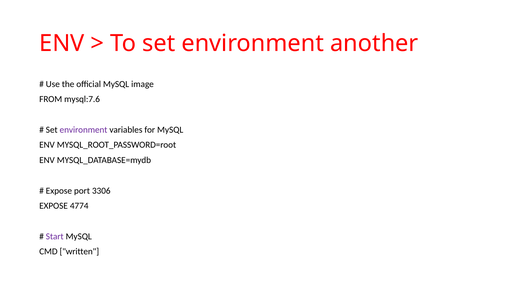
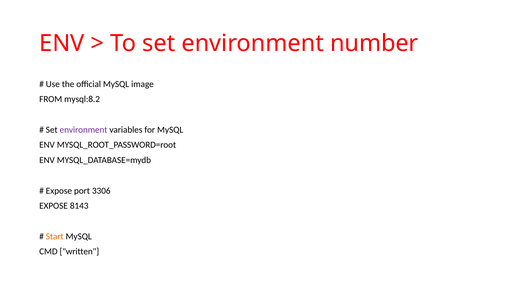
another: another -> number
mysql:7.6: mysql:7.6 -> mysql:8.2
4774: 4774 -> 8143
Start colour: purple -> orange
